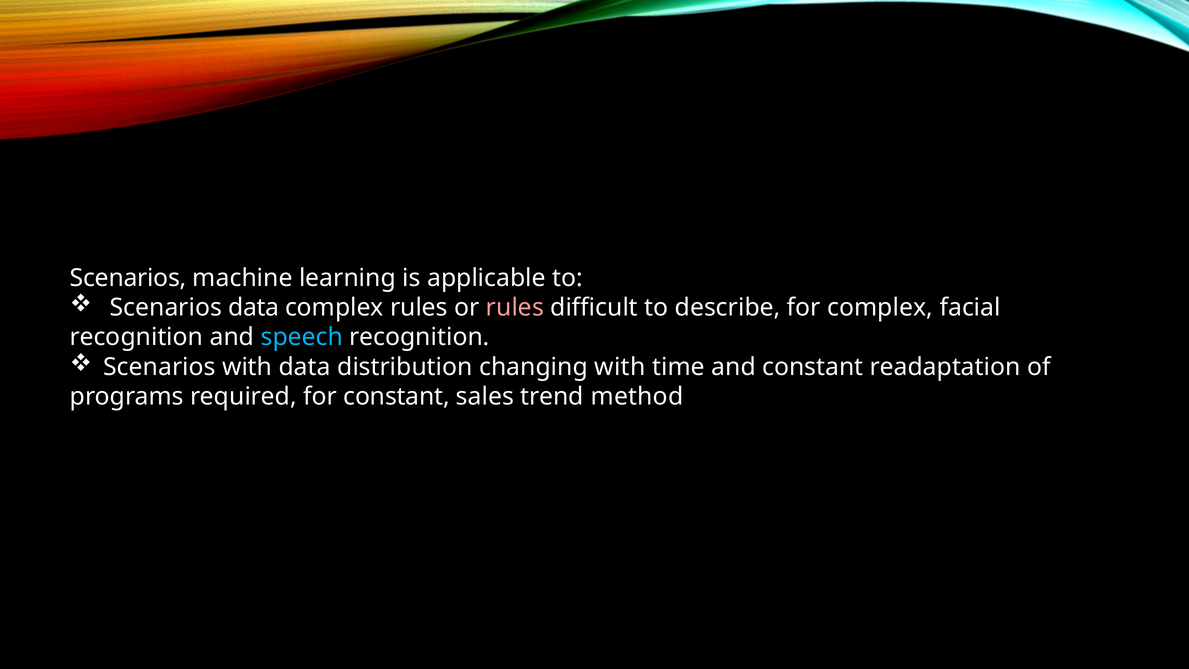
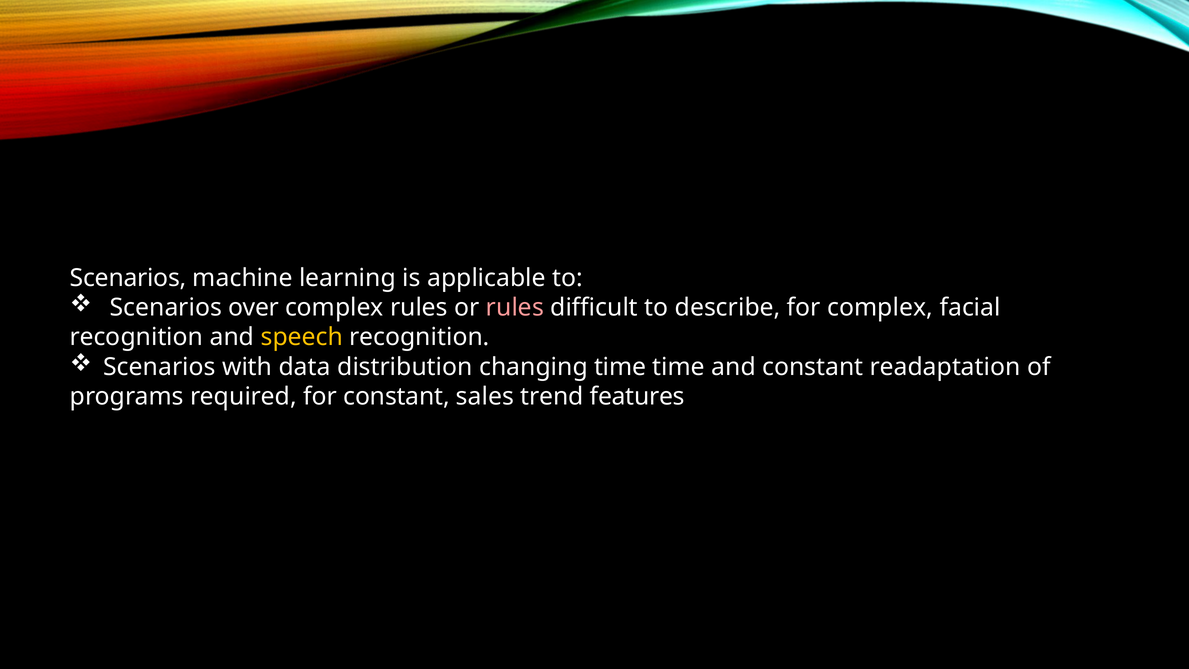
Scenarios data: data -> over
speech colour: light blue -> yellow
changing with: with -> time
method: method -> features
